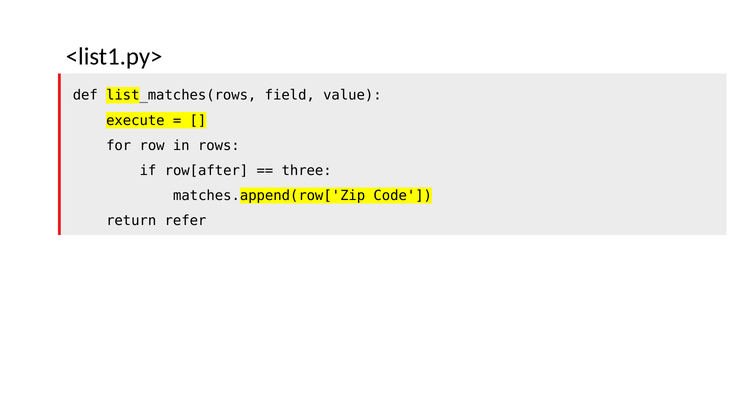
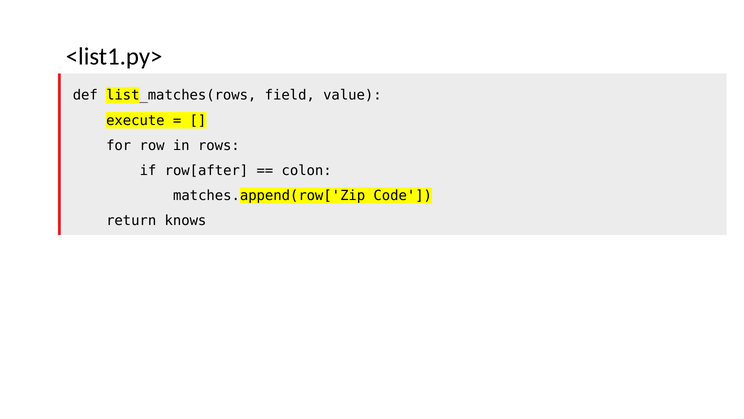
three: three -> colon
refer: refer -> knows
